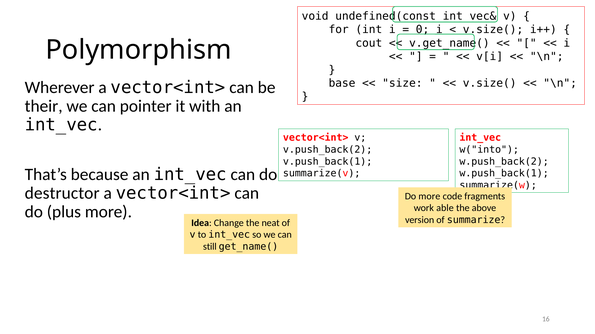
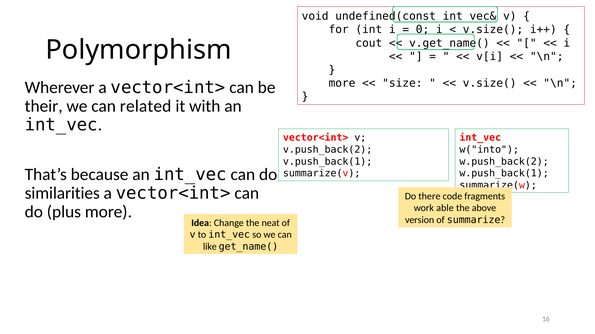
base at (342, 83): base -> more
pointer: pointer -> related
destructor: destructor -> similarities
Do more: more -> there
still: still -> like
